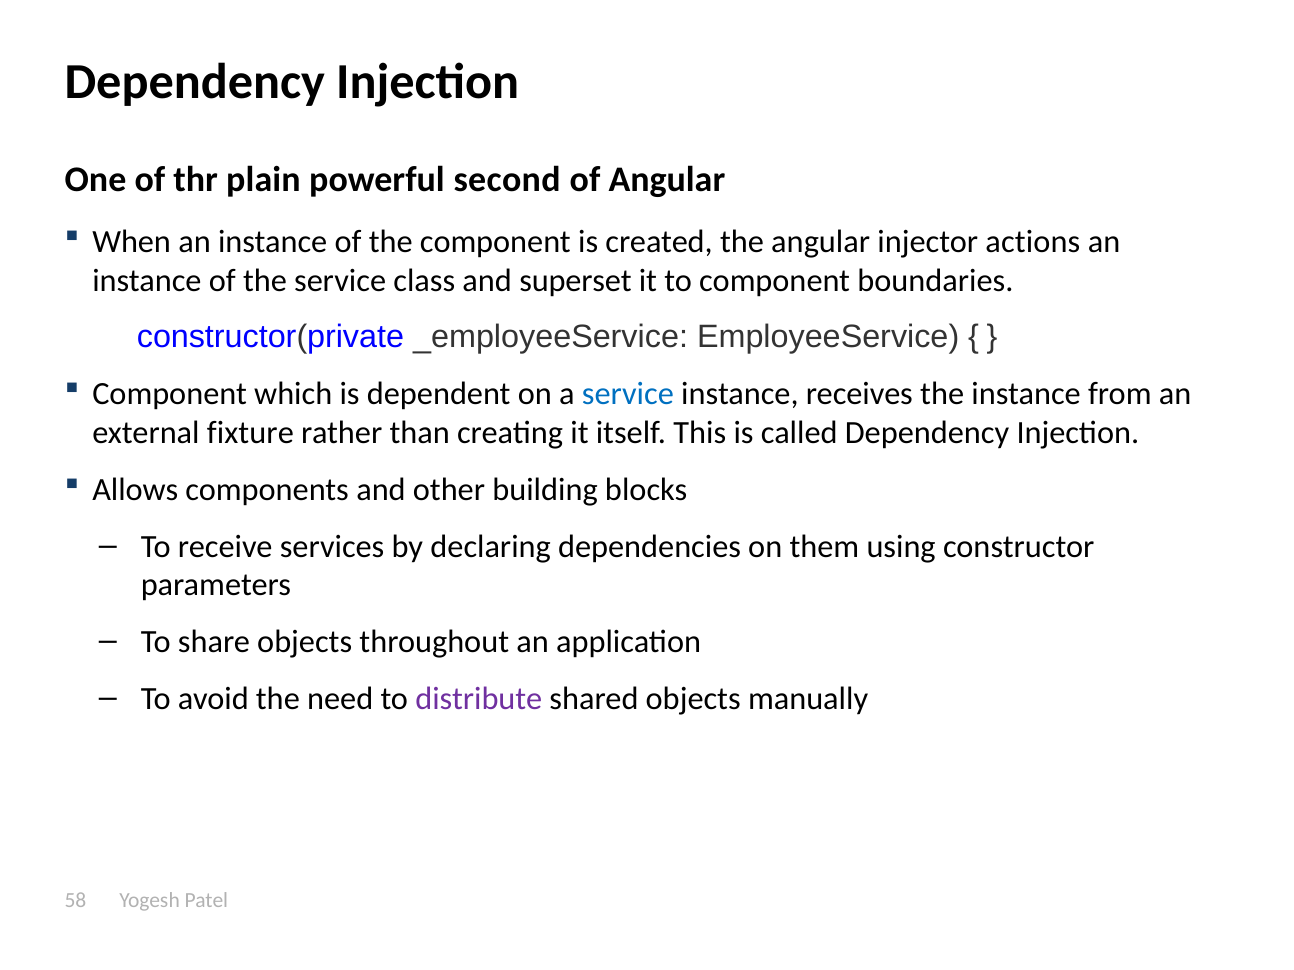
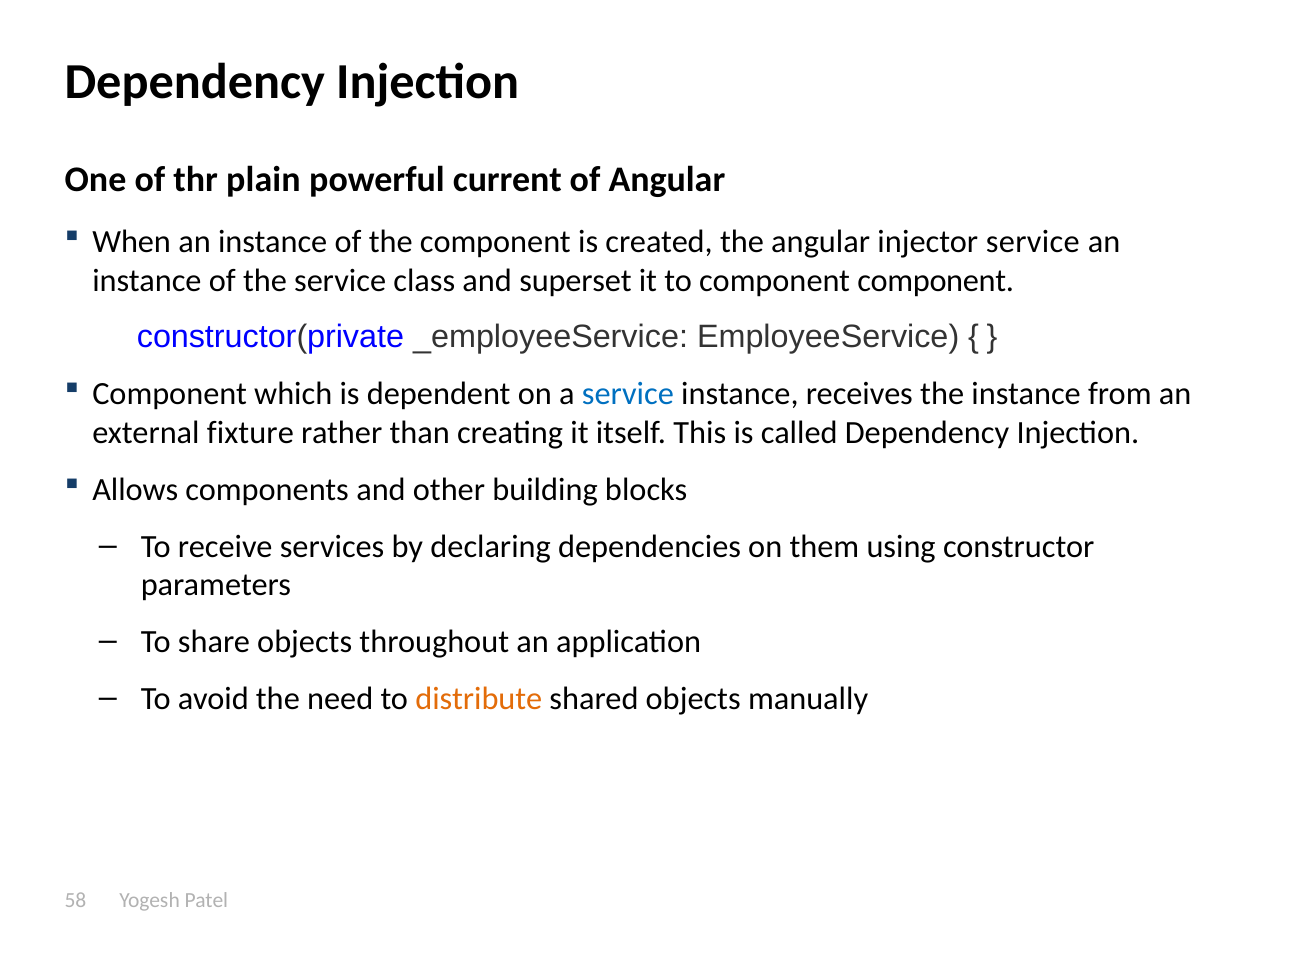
second: second -> current
injector actions: actions -> service
component boundaries: boundaries -> component
distribute colour: purple -> orange
